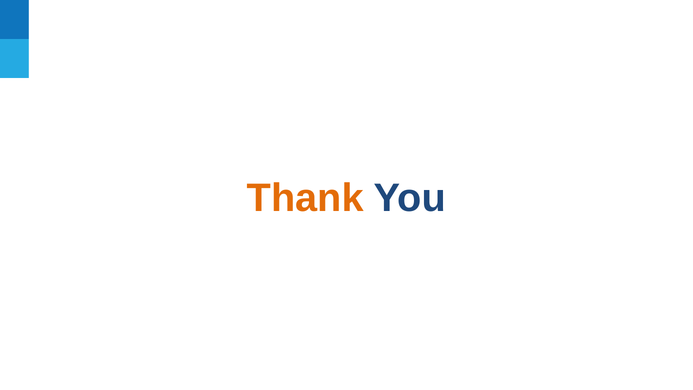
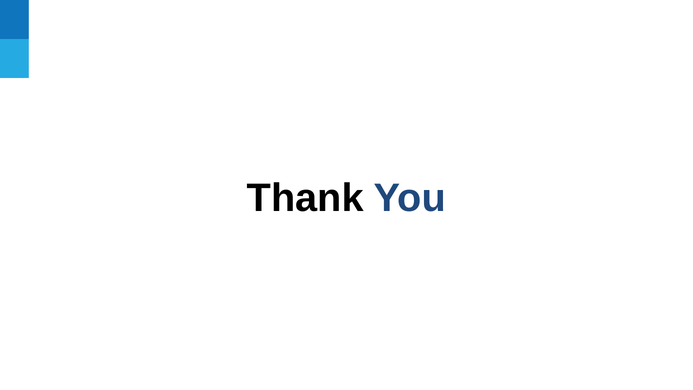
Thank colour: orange -> black
